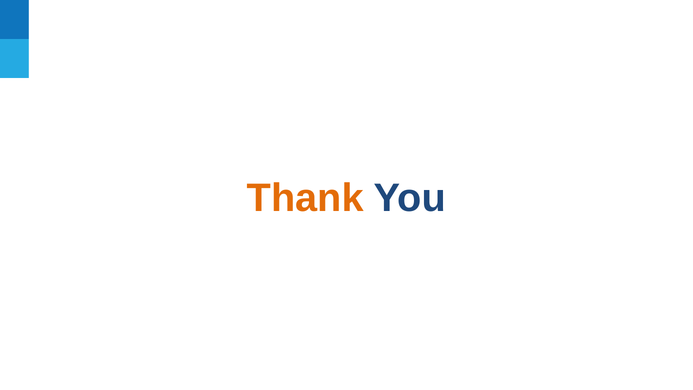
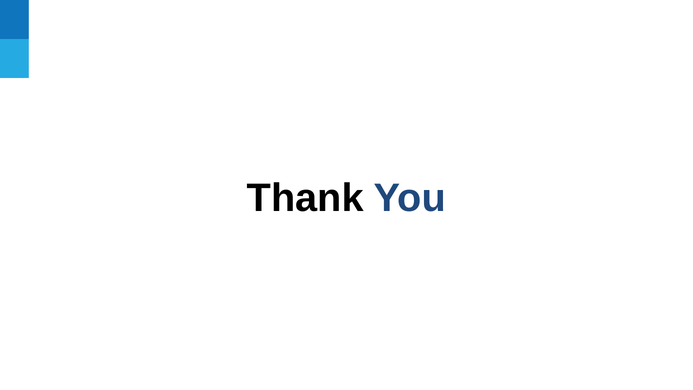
Thank colour: orange -> black
